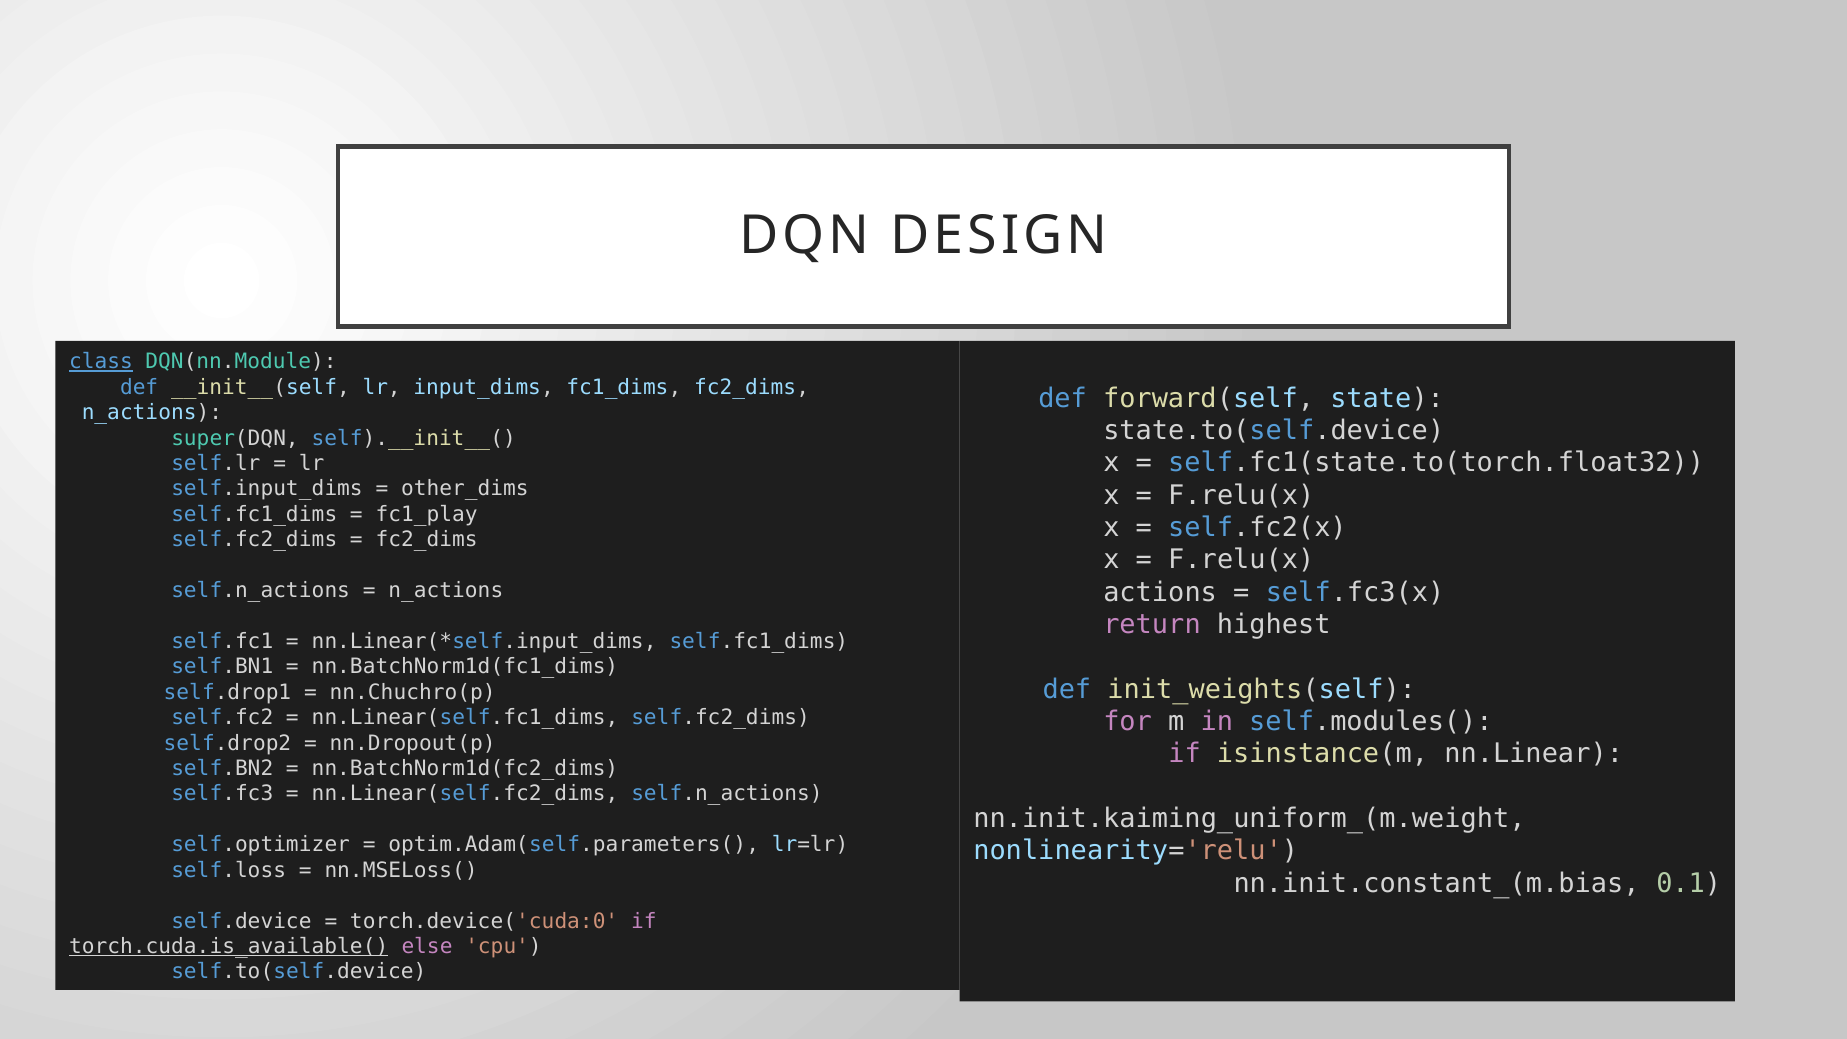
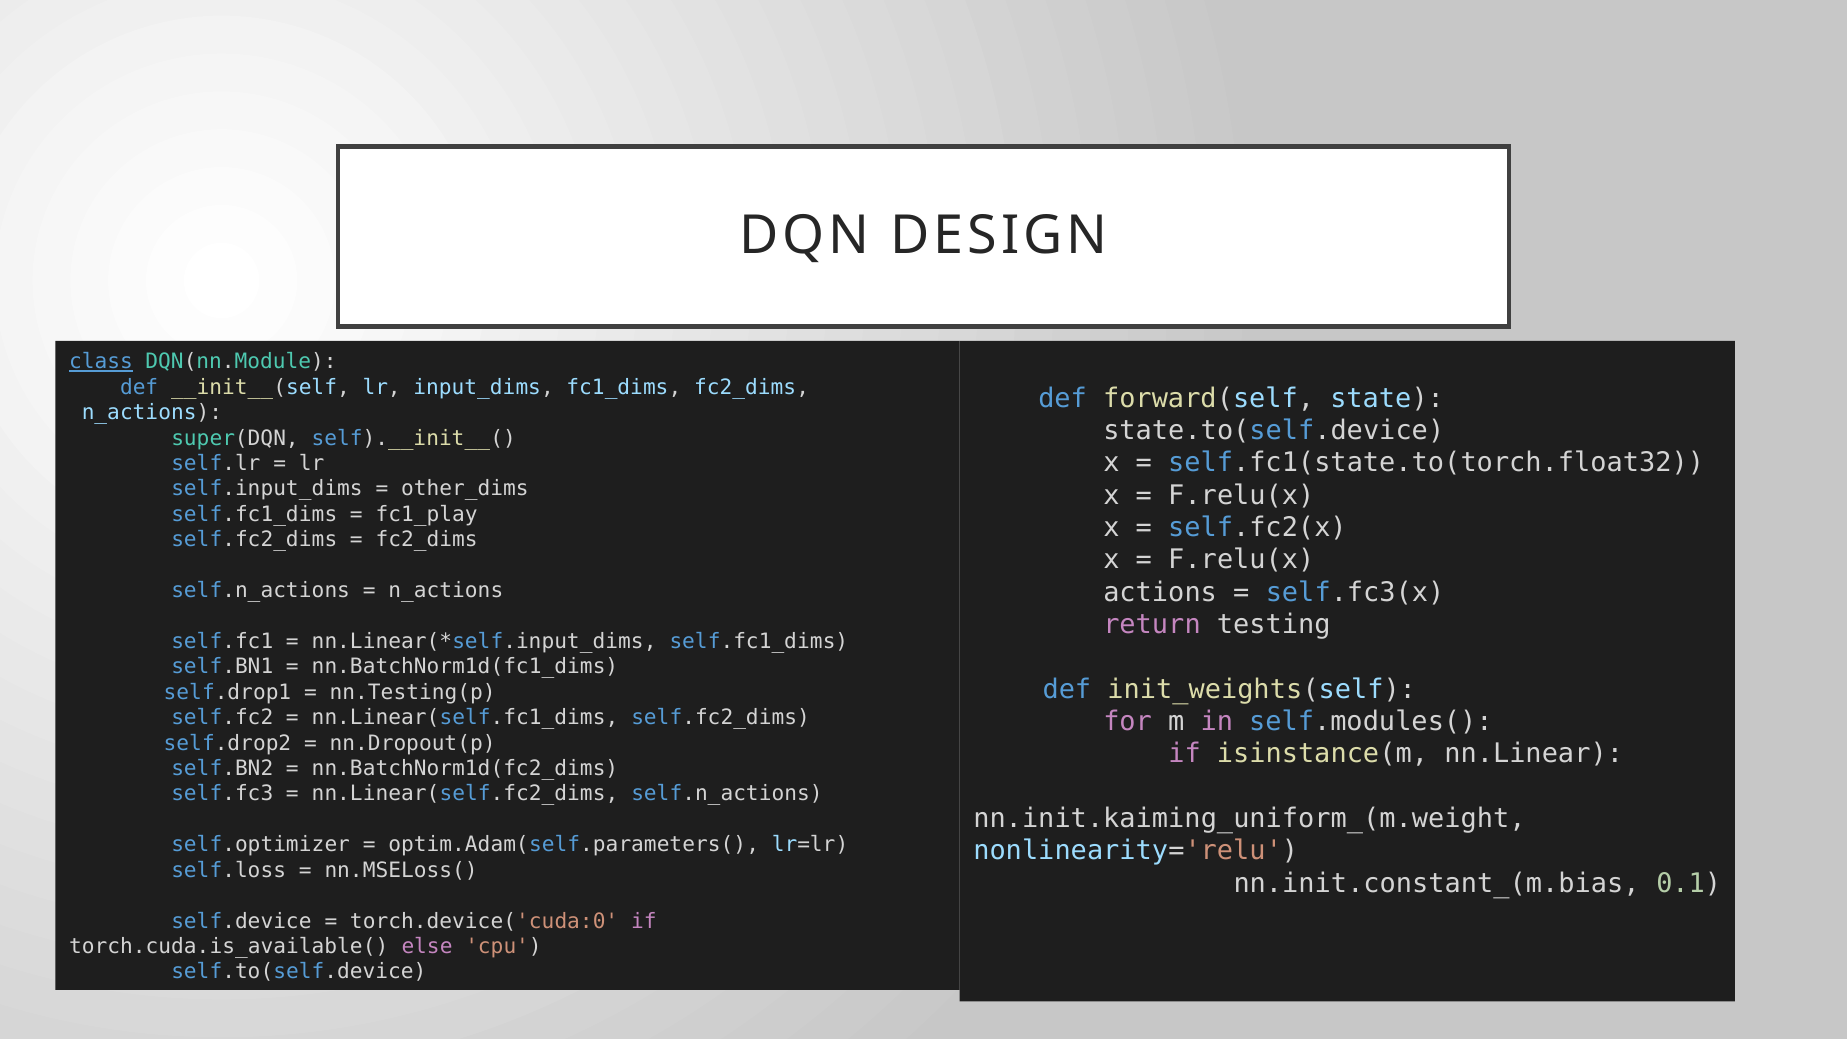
highest: highest -> testing
nn.Chuchro(p: nn.Chuchro(p -> nn.Testing(p
torch.cuda.is_available( underline: present -> none
